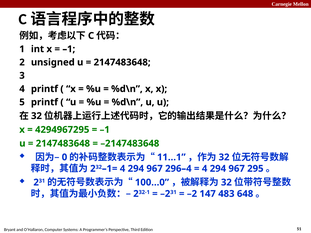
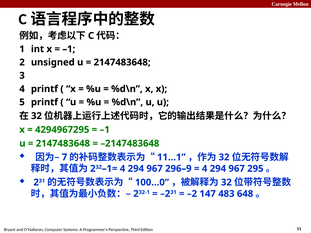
0: 0 -> 7
296–4: 296–4 -> 296–9
